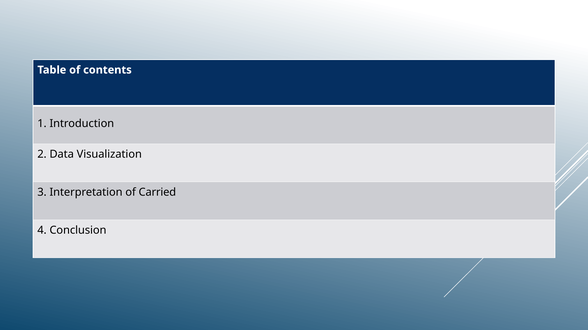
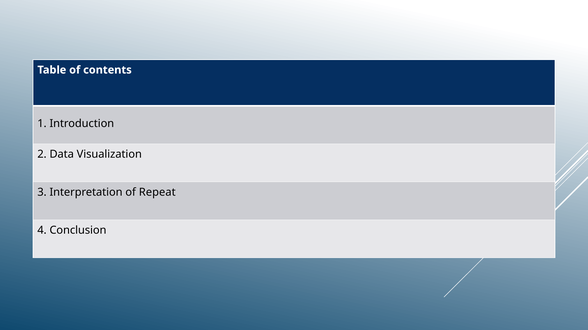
Carried: Carried -> Repeat
